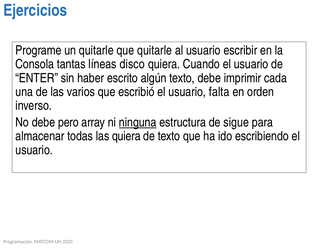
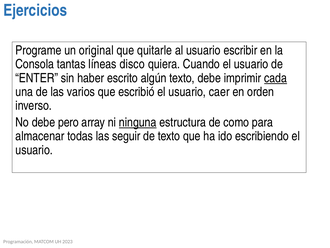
un quitarle: quitarle -> original
cada underline: none -> present
falta: falta -> caer
sigue: sigue -> como
las quiera: quiera -> seguir
